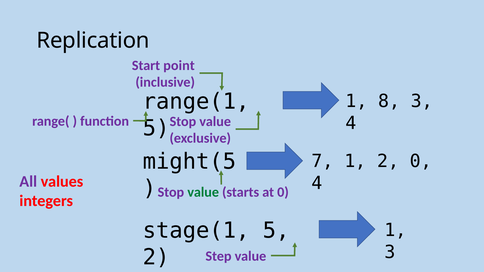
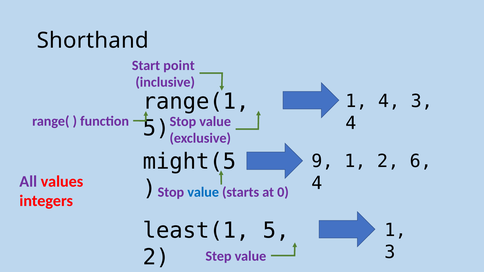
Replication: Replication -> Shorthand
1 8: 8 -> 4
7: 7 -> 9
2 0: 0 -> 6
value at (203, 192) colour: green -> blue
stage(1: stage(1 -> least(1
